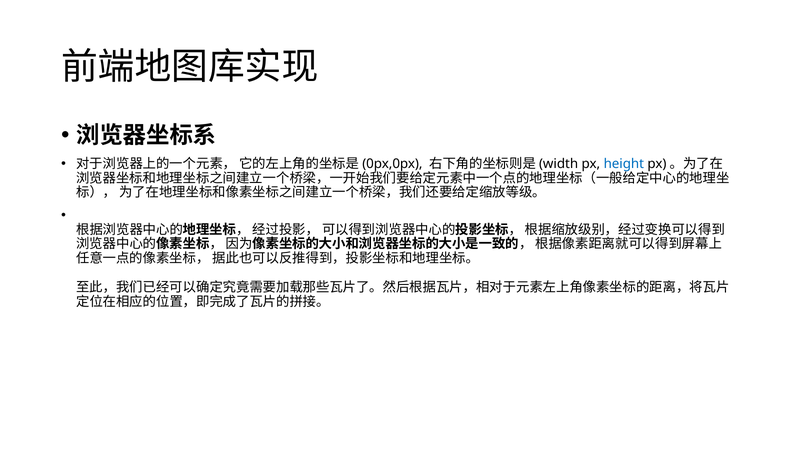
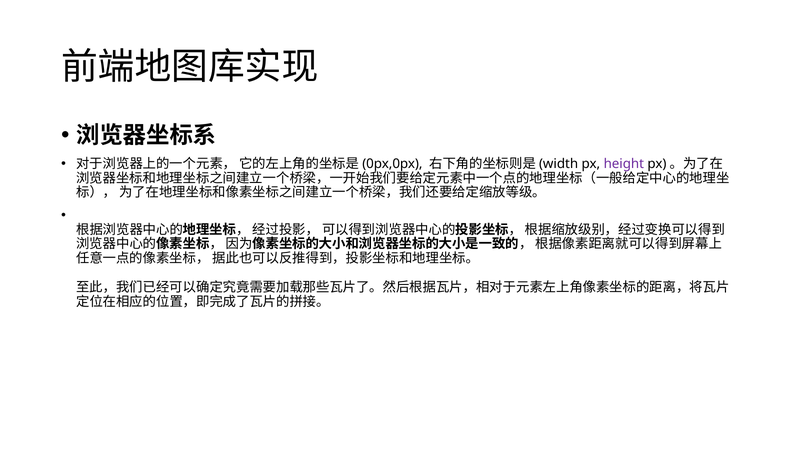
height colour: blue -> purple
